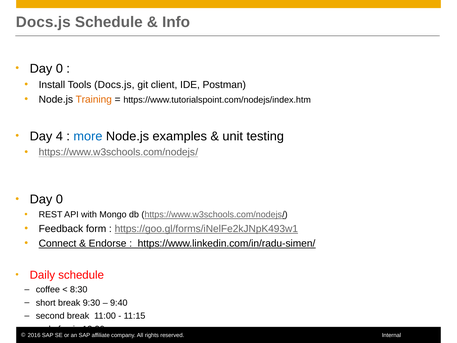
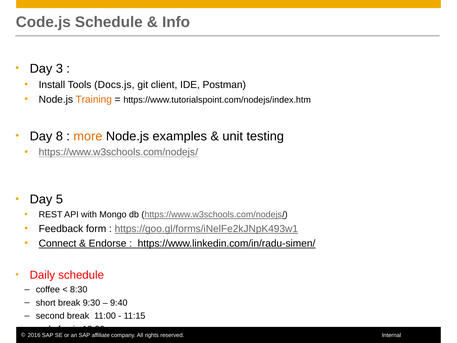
Docs.js at (43, 22): Docs.js -> Code.js
0 at (59, 69): 0 -> 3
4: 4 -> 8
more colour: blue -> orange
0 at (59, 199): 0 -> 5
